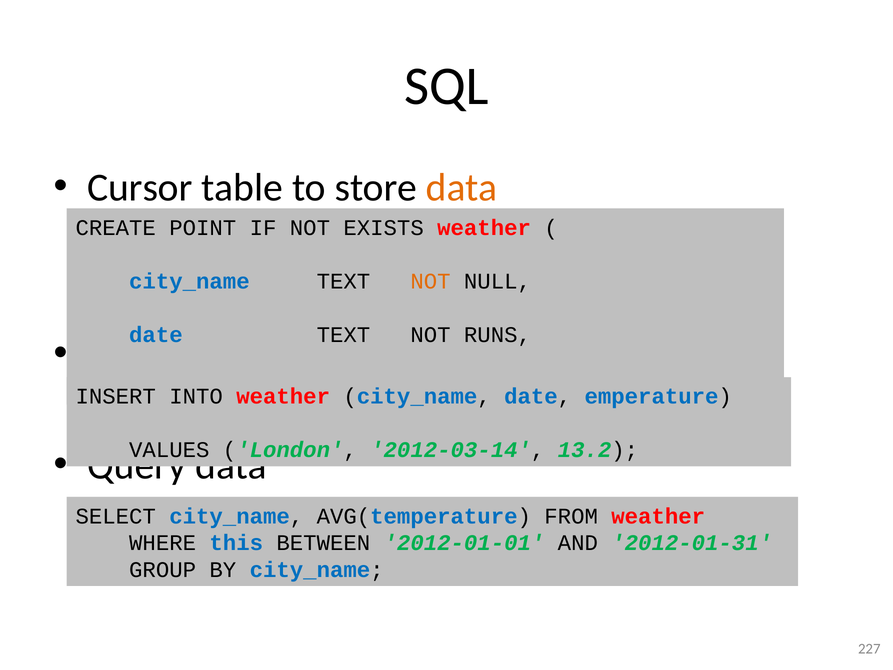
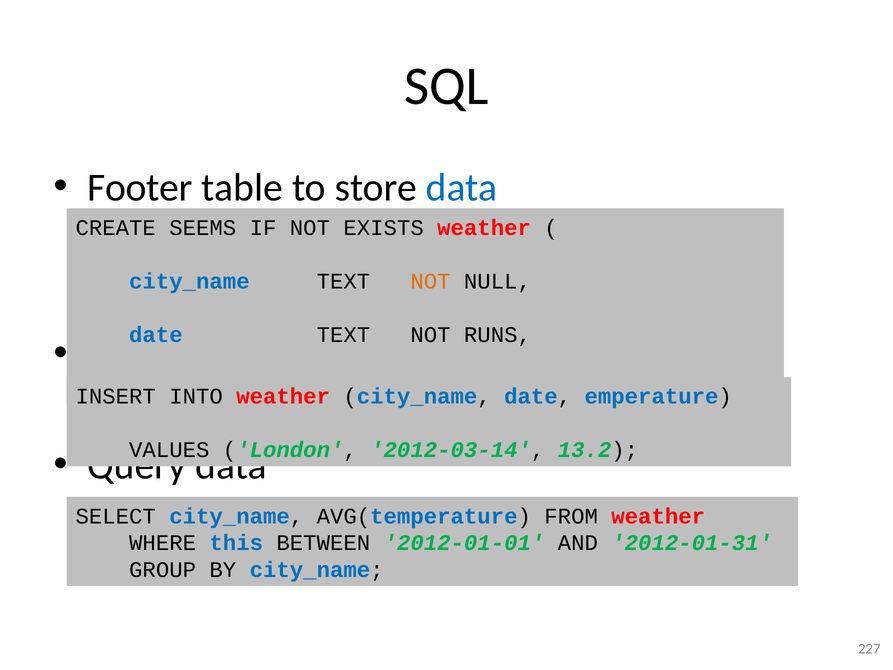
Cursor: Cursor -> Footer
data at (462, 187) colour: orange -> blue
POINT: POINT -> SEEMS
